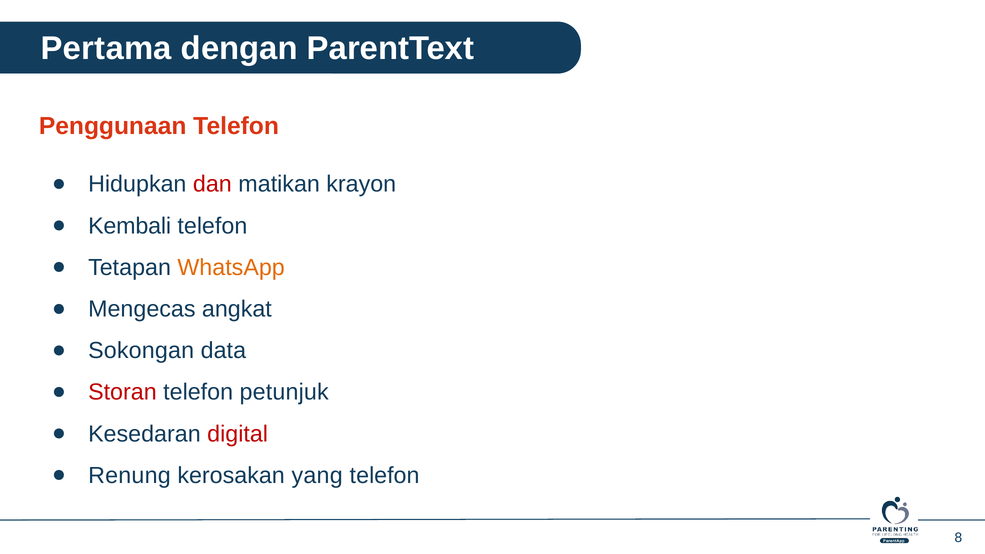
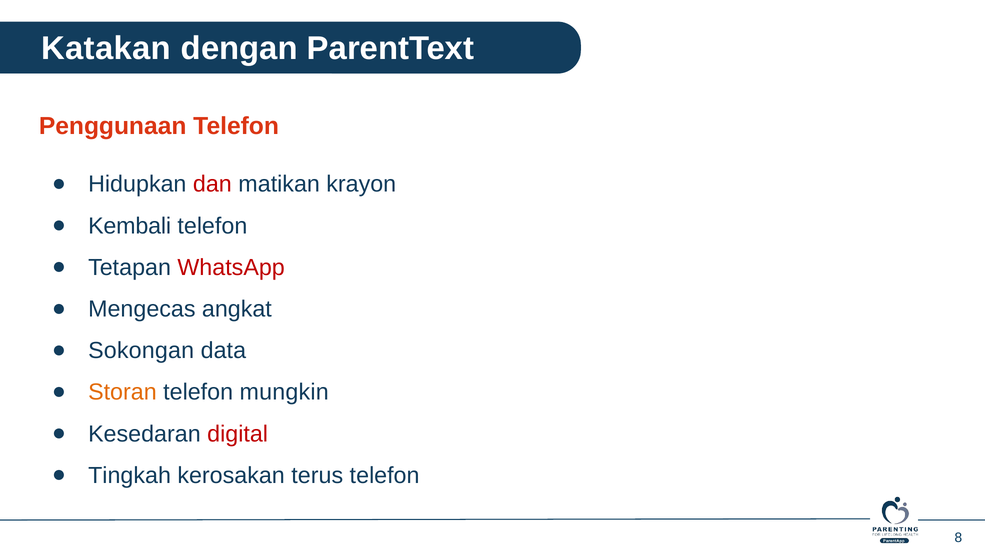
Pertama: Pertama -> Katakan
WhatsApp colour: orange -> red
Storan colour: red -> orange
petunjuk: petunjuk -> mungkin
Renung: Renung -> Tingkah
yang: yang -> terus
